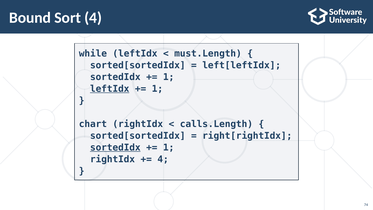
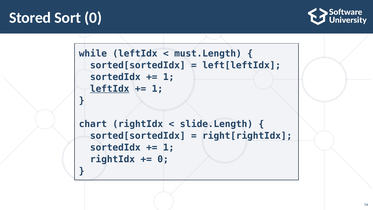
Bound: Bound -> Stored
Sort 4: 4 -> 0
calls.Length: calls.Length -> slide.Length
sortedIdx at (115, 147) underline: present -> none
4 at (163, 159): 4 -> 0
